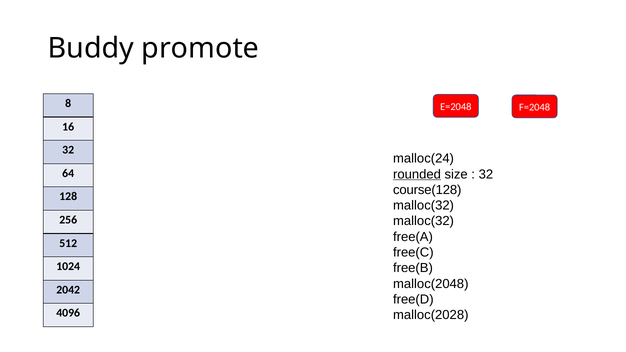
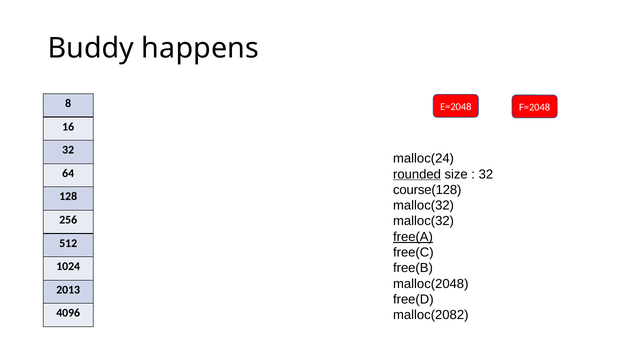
promote: promote -> happens
free(A underline: none -> present
2042: 2042 -> 2013
malloc(2028: malloc(2028 -> malloc(2082
